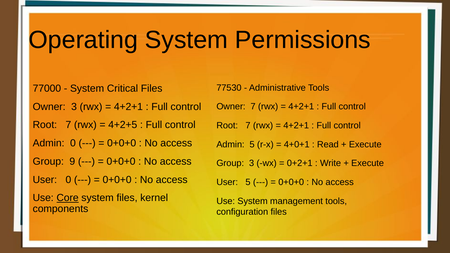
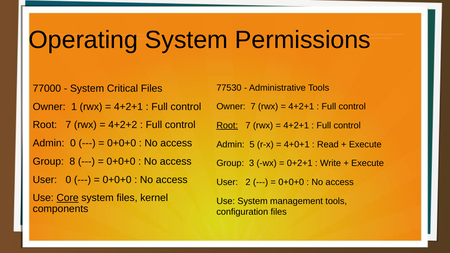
Owner 3: 3 -> 1
4+2+5: 4+2+5 -> 4+2+2
Root at (227, 126) underline: none -> present
9: 9 -> 8
User 5: 5 -> 2
